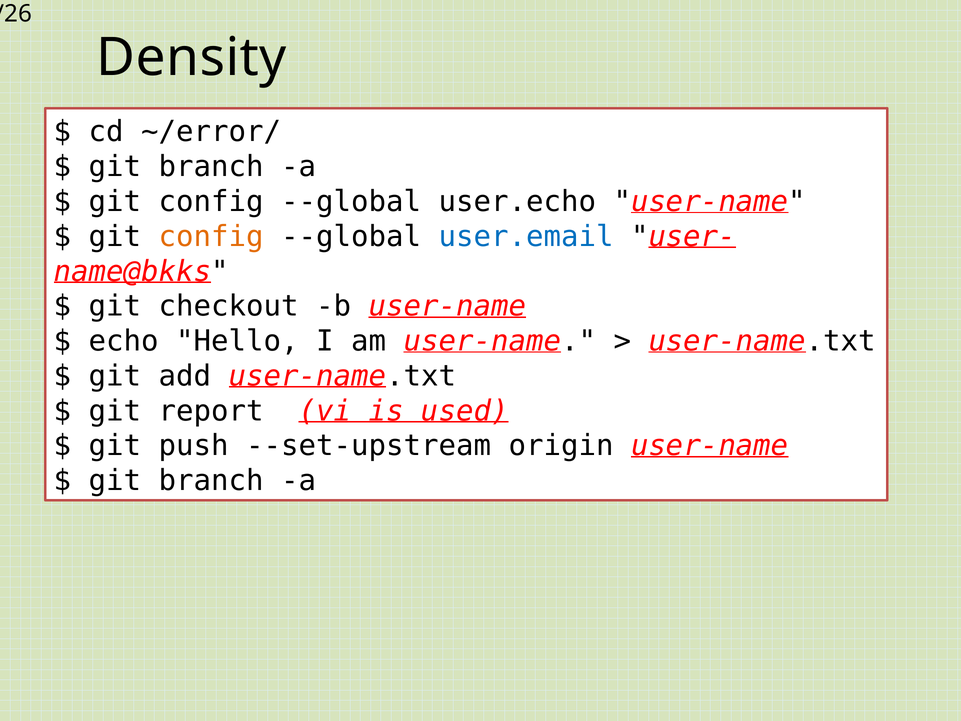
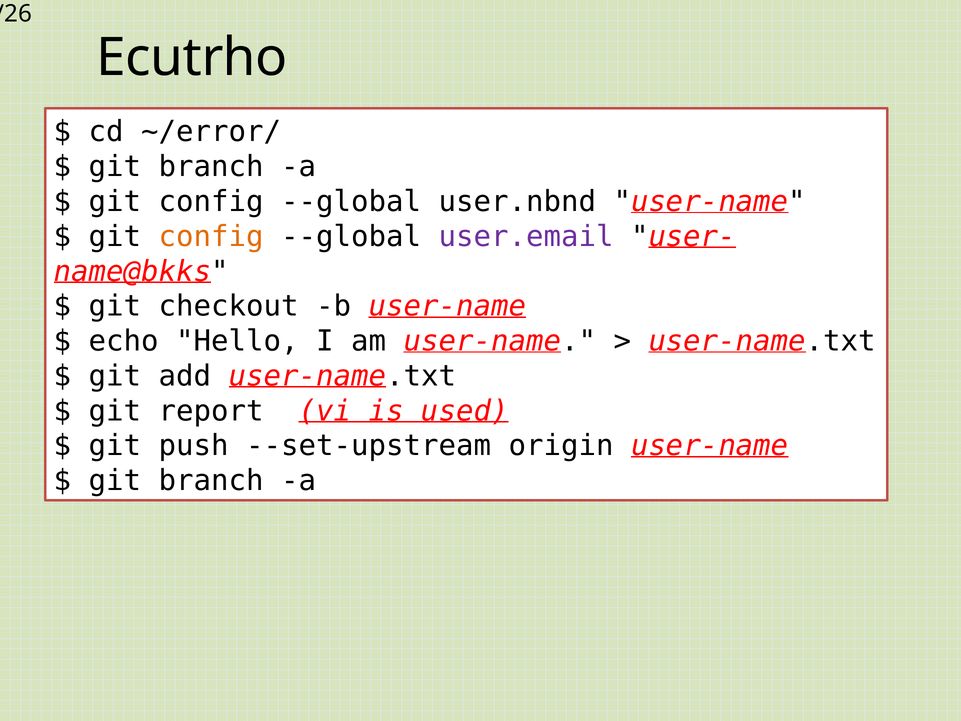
Density: Density -> Ecutrho
user.echo: user.echo -> user.nbnd
user.email colour: blue -> purple
